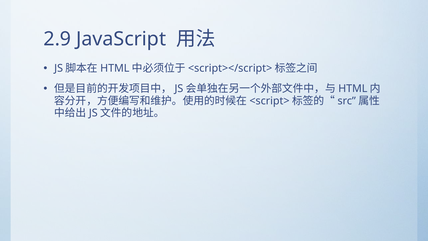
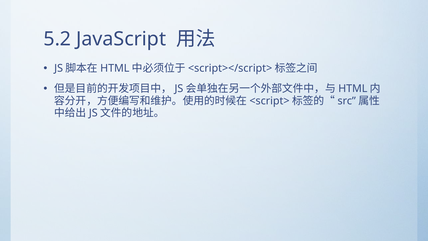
2.9: 2.9 -> 5.2
